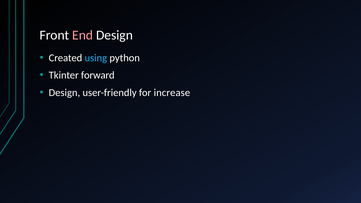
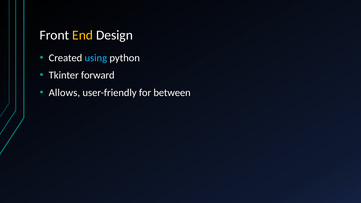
End colour: pink -> yellow
Design at (64, 93): Design -> Allows
increase: increase -> between
